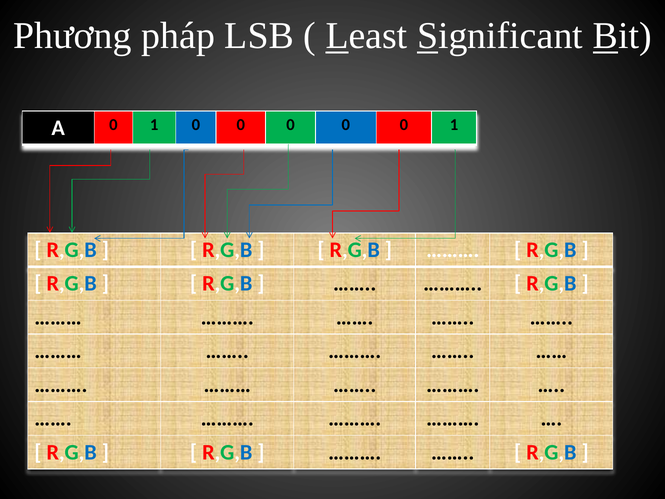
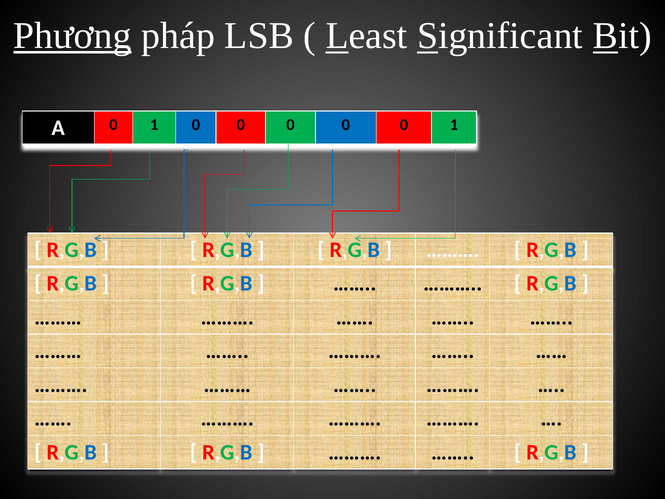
Phương underline: none -> present
